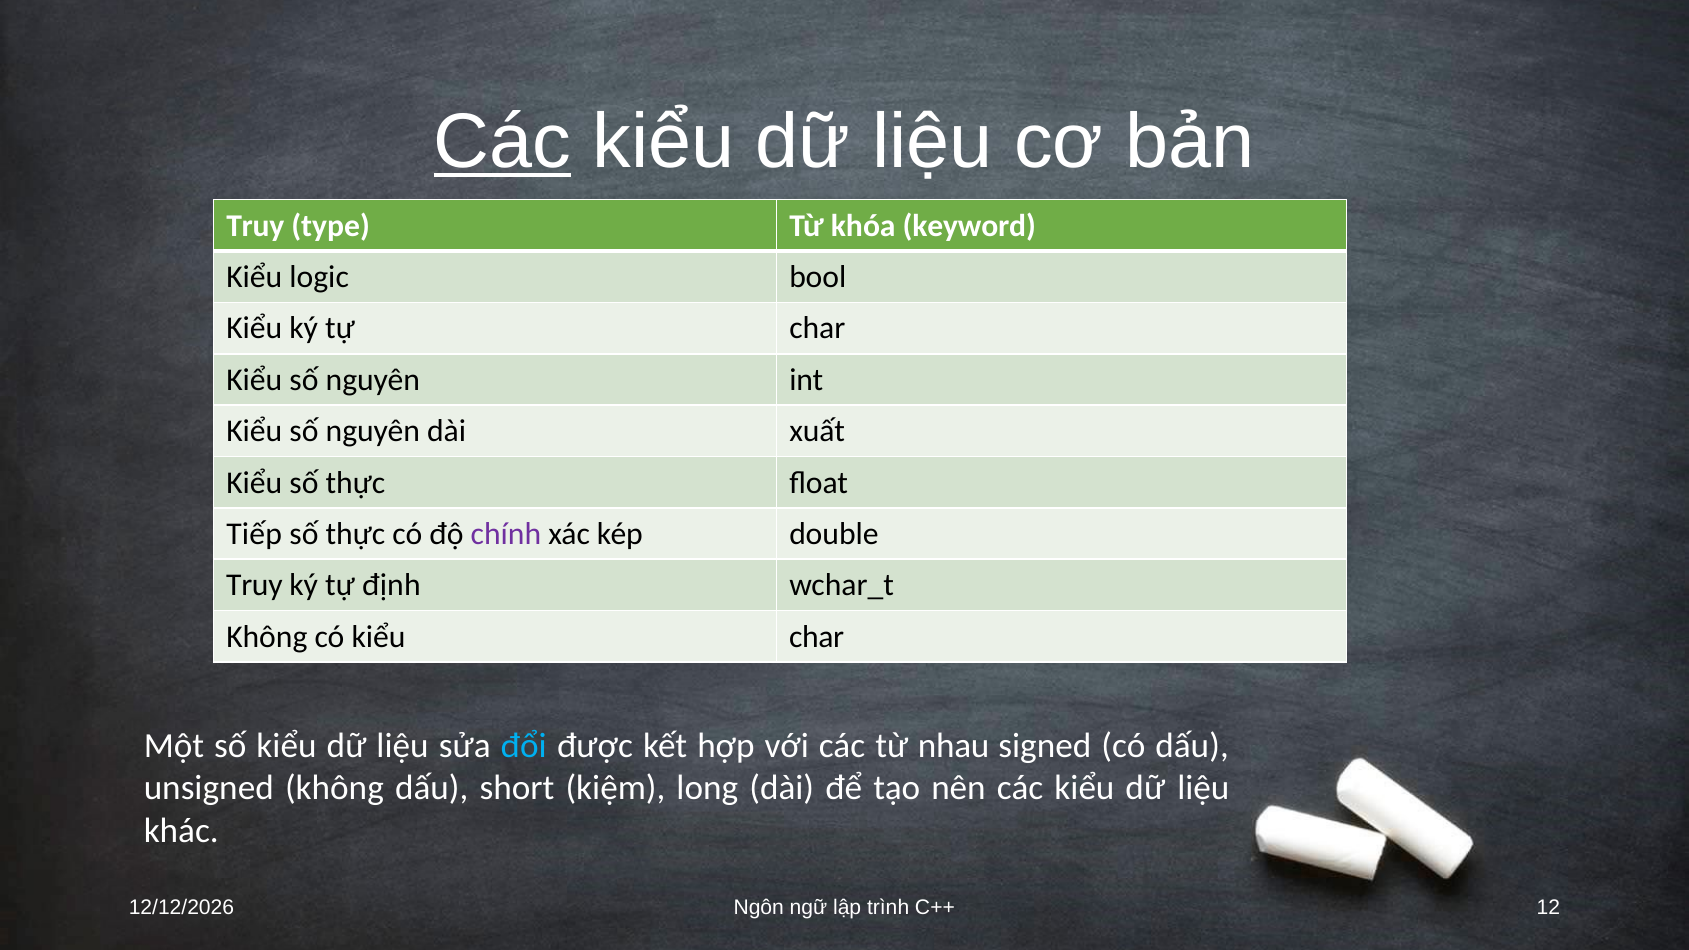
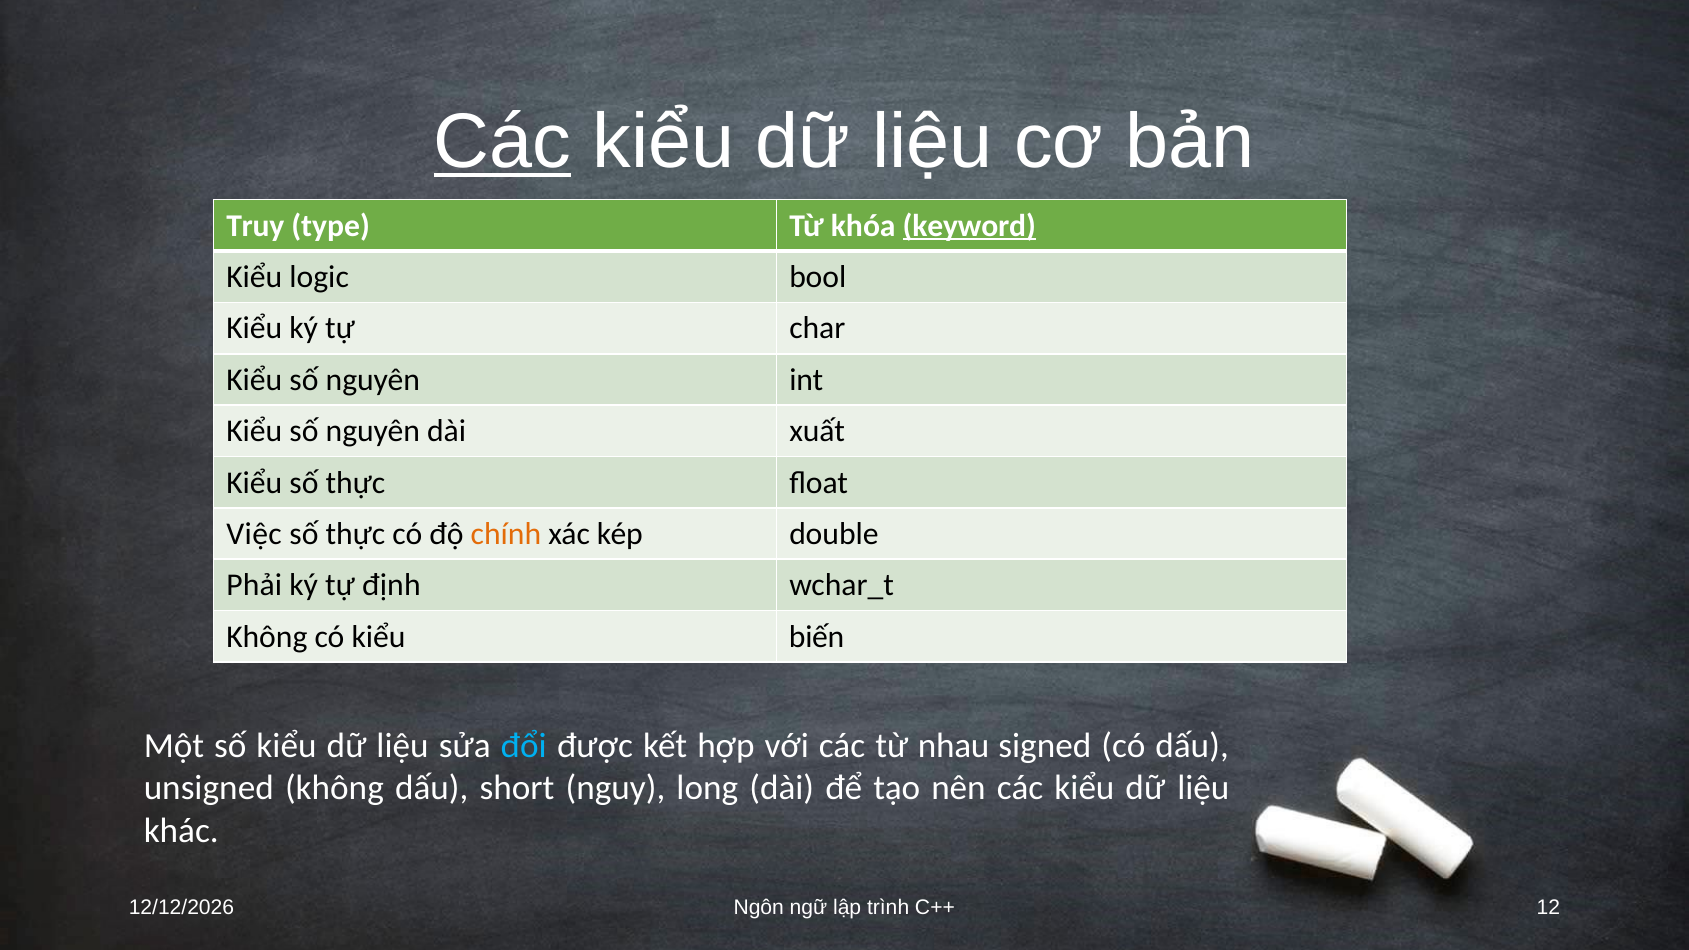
keyword underline: none -> present
Tiếp: Tiếp -> Việc
chính colour: purple -> orange
Truy at (254, 585): Truy -> Phải
kiểu char: char -> biến
kiệm: kiệm -> nguy
